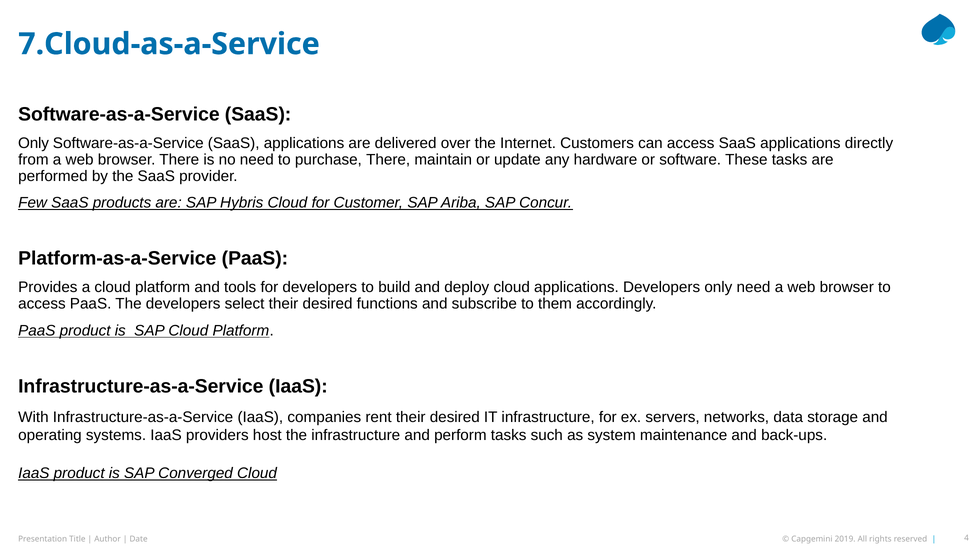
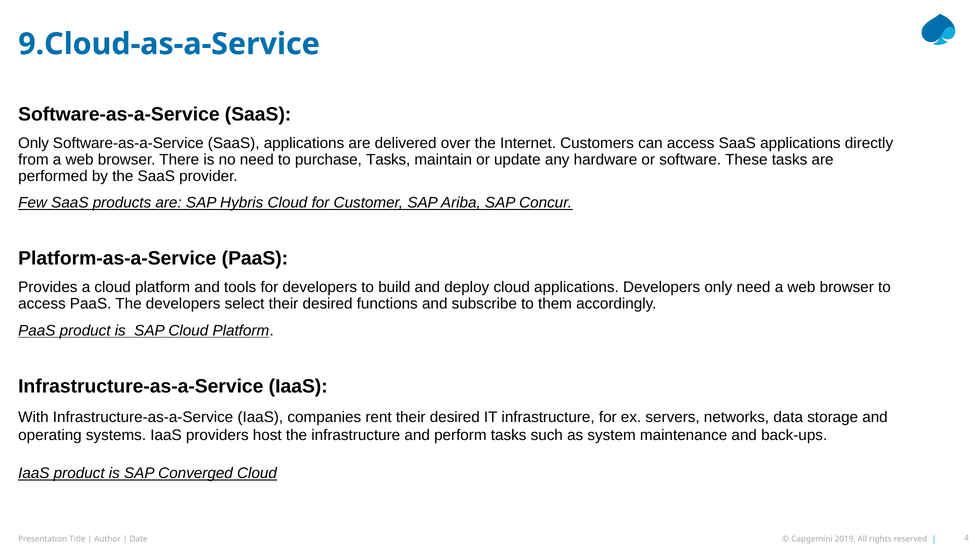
7.Cloud-as-a-Service: 7.Cloud-as-a-Service -> 9.Cloud-as-a-Service
purchase There: There -> Tasks
